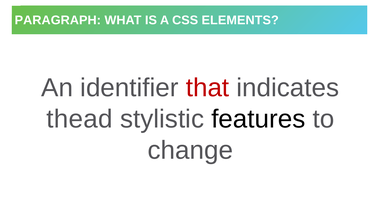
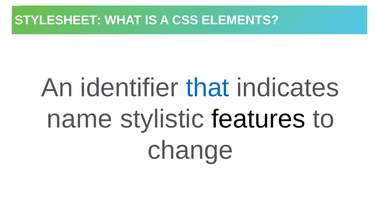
PARAGRAPH: PARAGRAPH -> STYLESHEET
that colour: red -> blue
thead: thead -> name
